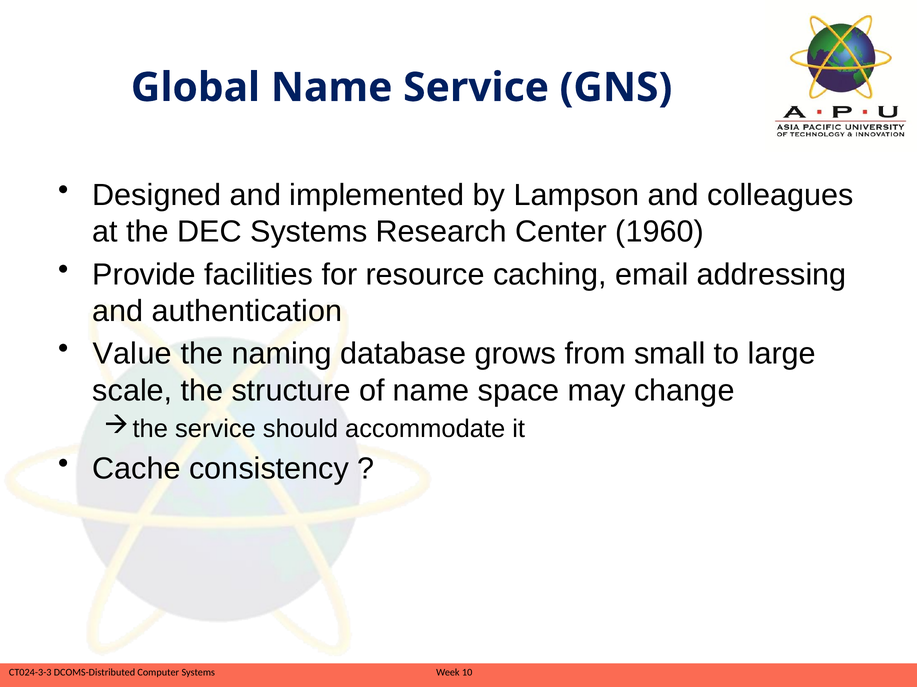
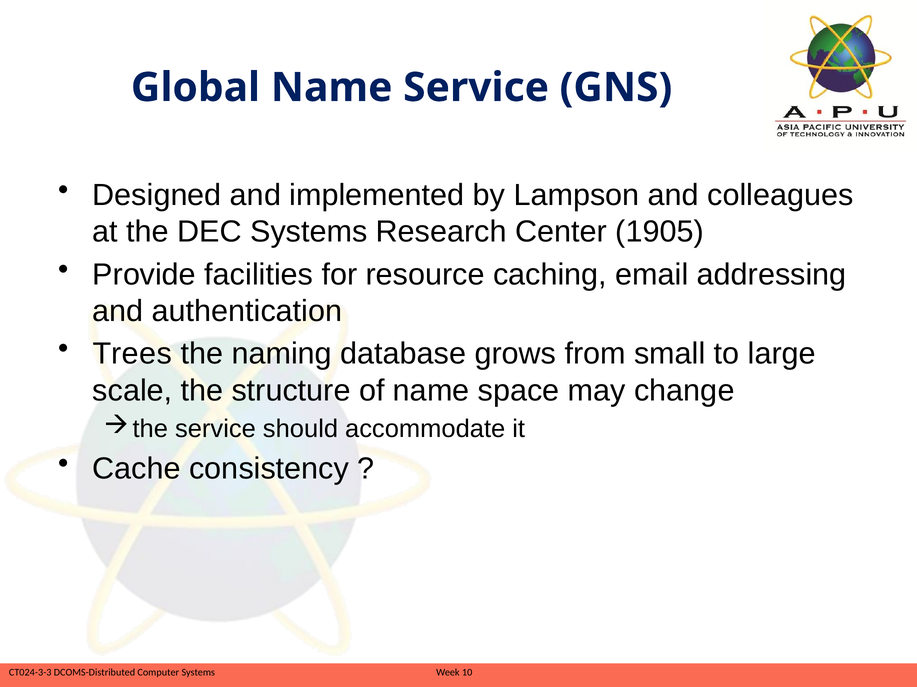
1960: 1960 -> 1905
Value: Value -> Trees
